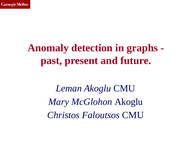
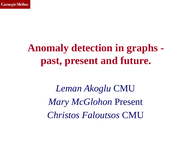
McGlohon Akoglu: Akoglu -> Present
